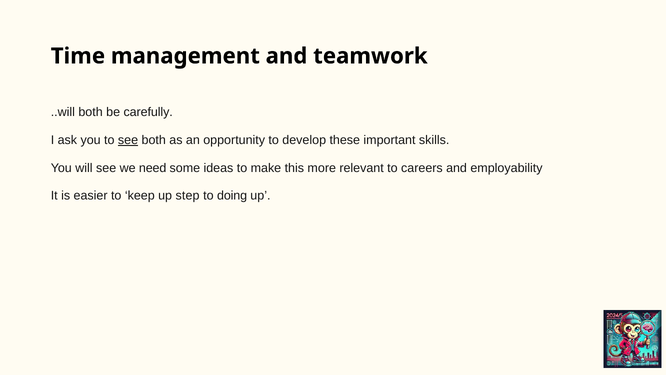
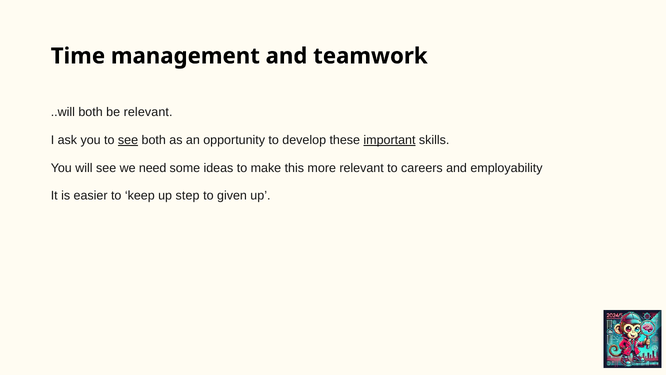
be carefully: carefully -> relevant
important underline: none -> present
doing: doing -> given
